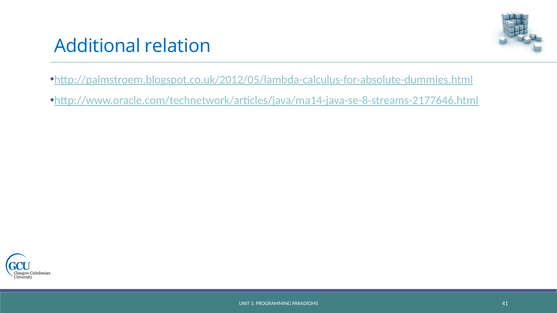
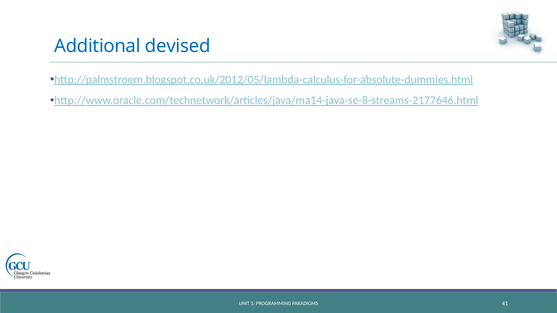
relation: relation -> devised
